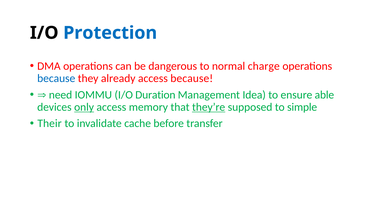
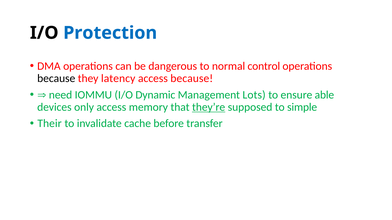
charge: charge -> control
because at (56, 79) colour: blue -> black
already: already -> latency
Duration: Duration -> Dynamic
Idea: Idea -> Lots
only underline: present -> none
